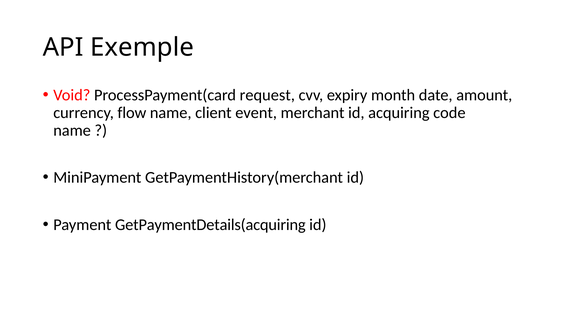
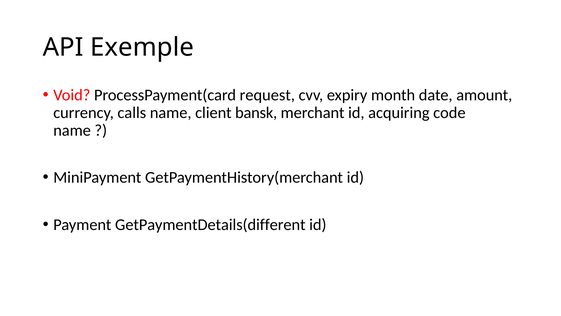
flow: flow -> calls
event: event -> bansk
GetPaymentDetails(acquiring: GetPaymentDetails(acquiring -> GetPaymentDetails(different
